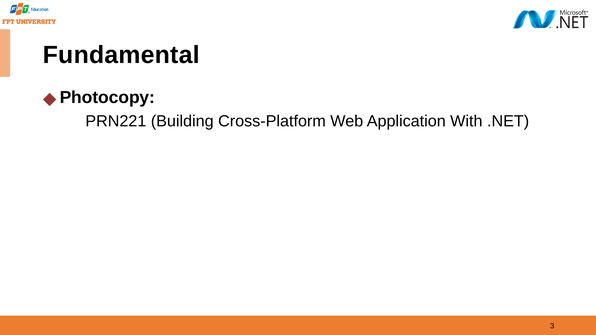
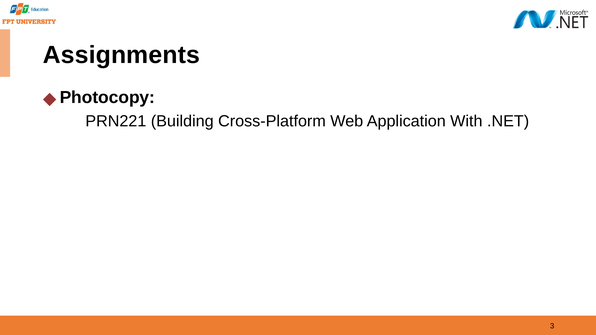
Fundamental: Fundamental -> Assignments
